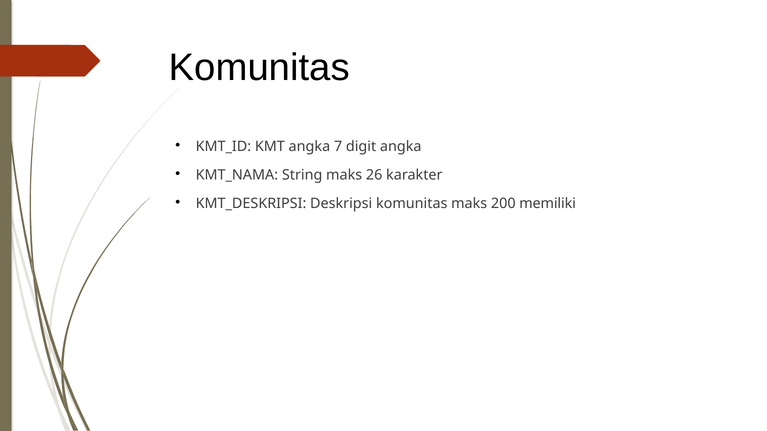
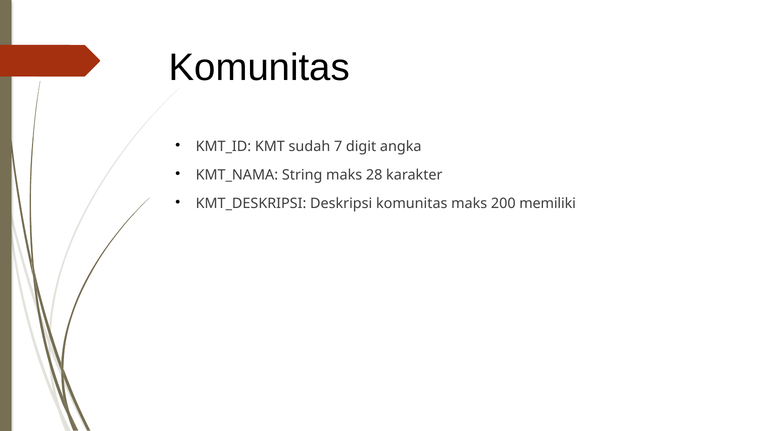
KMT angka: angka -> sudah
26: 26 -> 28
